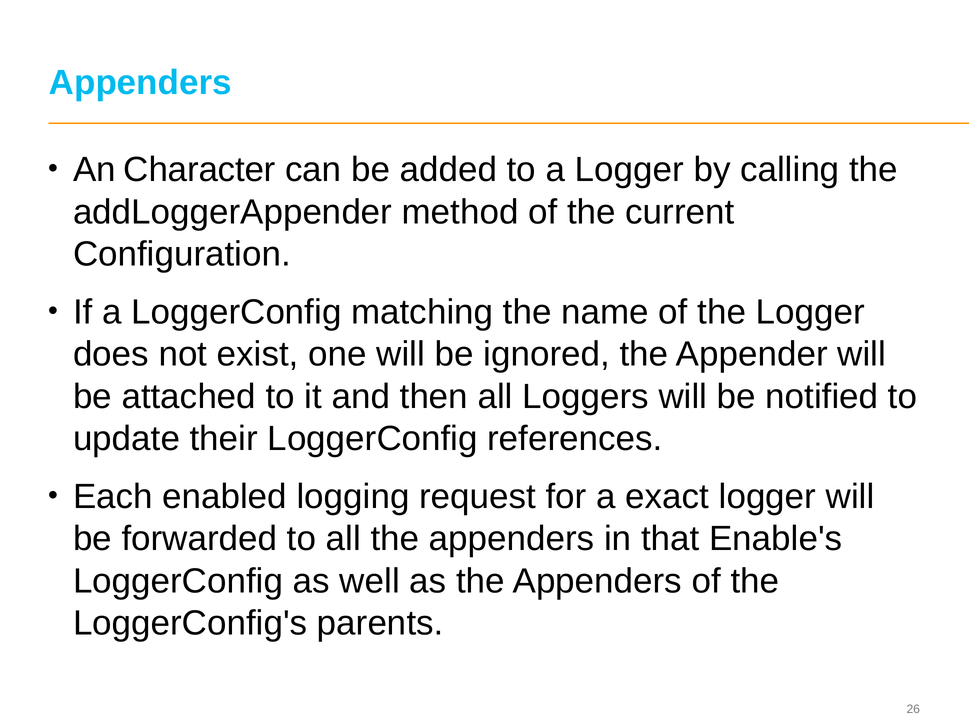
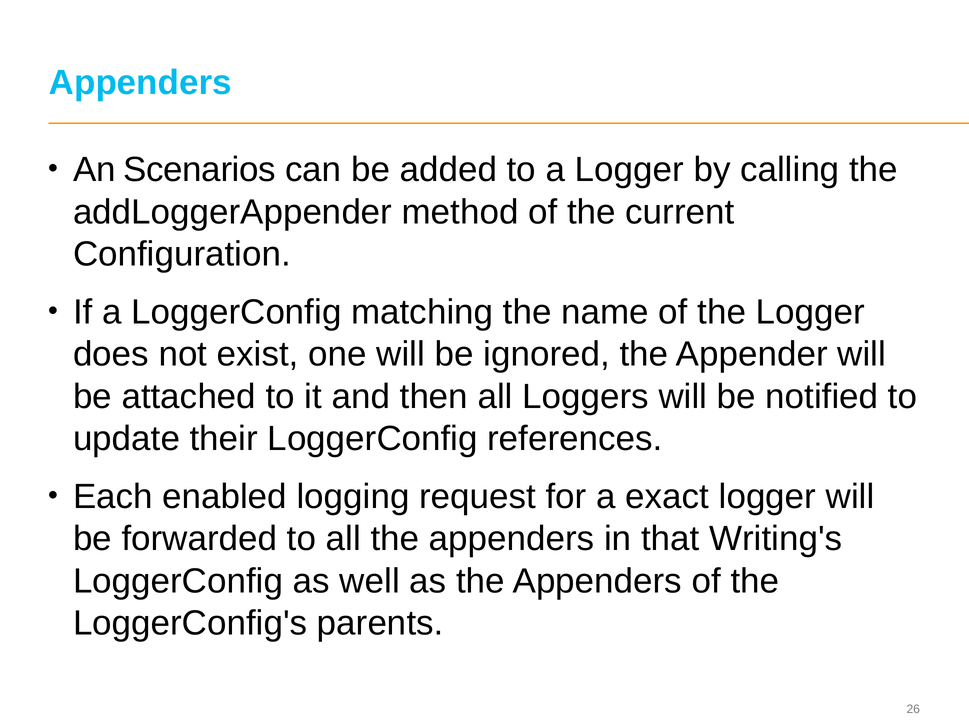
Character: Character -> Scenarios
Enable's: Enable's -> Writing's
